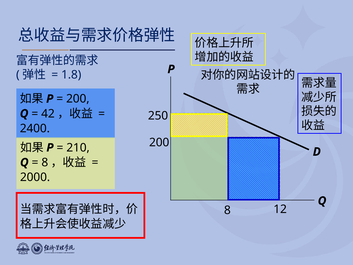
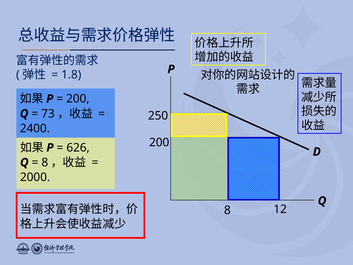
42: 42 -> 73
210: 210 -> 626
